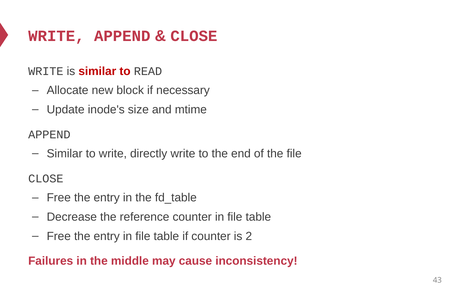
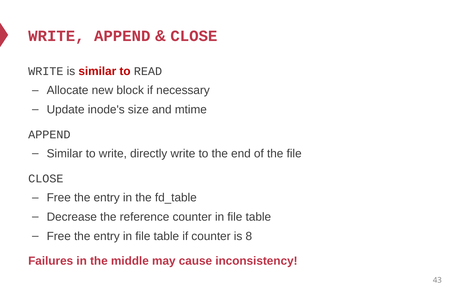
2: 2 -> 8
